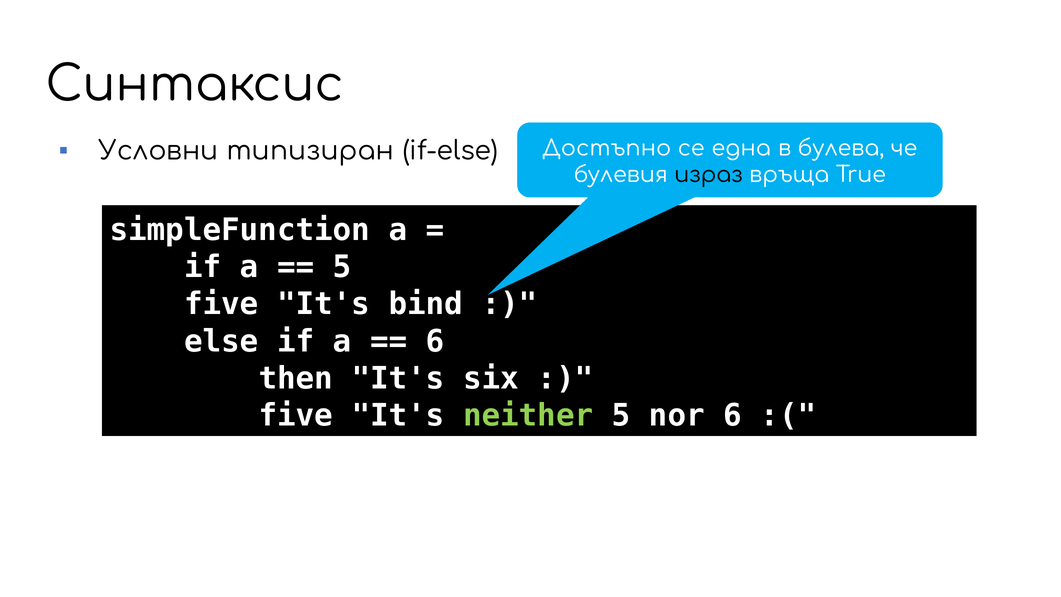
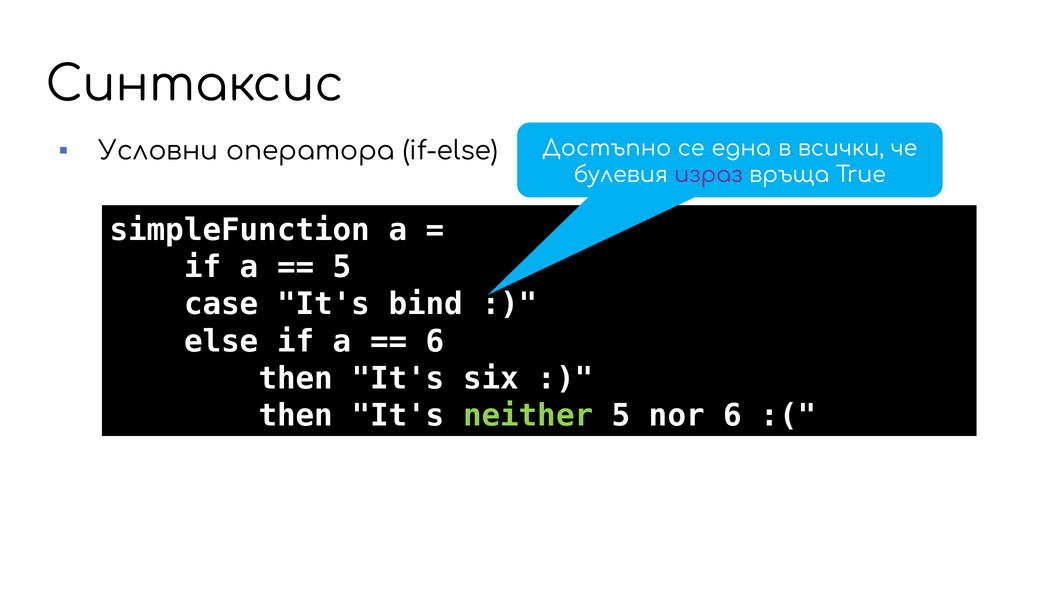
типизиран: типизиран -> оператора
булева: булева -> всички
израз colour: black -> purple
five at (221, 304): five -> case
five at (296, 416): five -> then
